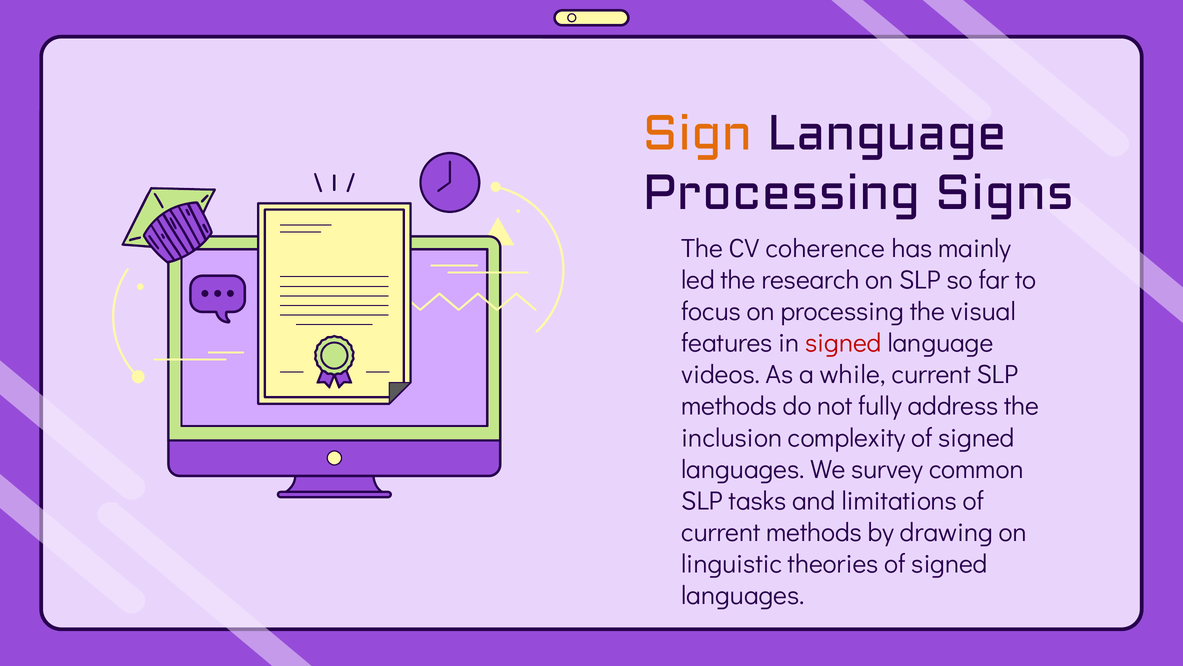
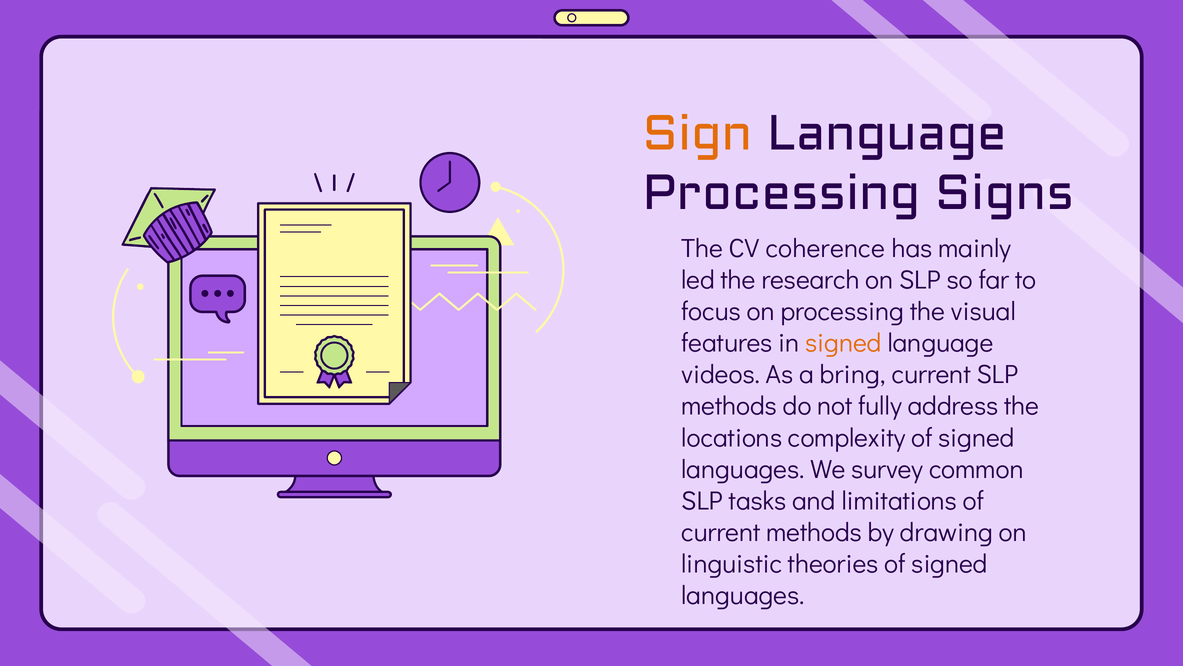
signed at (843, 343) colour: red -> orange
while: while -> bring
inclusion: inclusion -> locations
